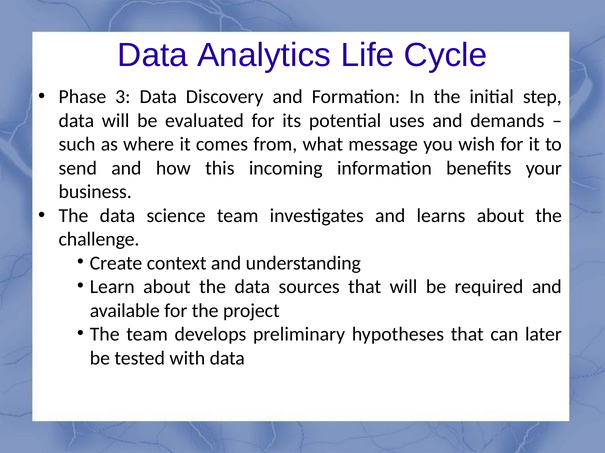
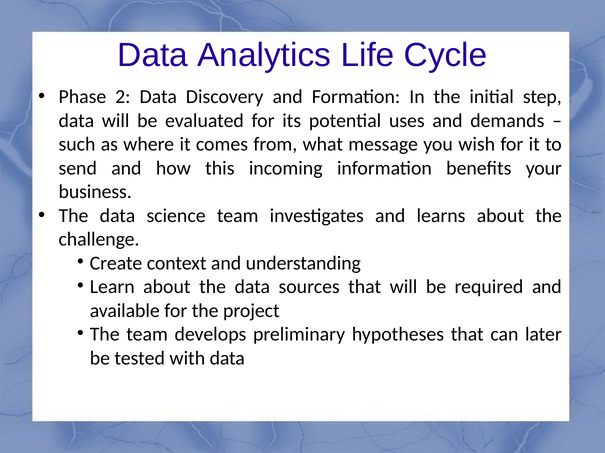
3: 3 -> 2
